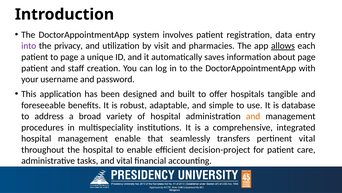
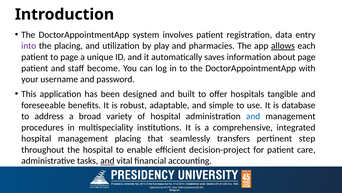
the privacy: privacy -> placing
visit: visit -> play
creation: creation -> become
and at (253, 116) colour: orange -> blue
management enable: enable -> placing
pertinent vital: vital -> step
and at (107, 160) underline: none -> present
